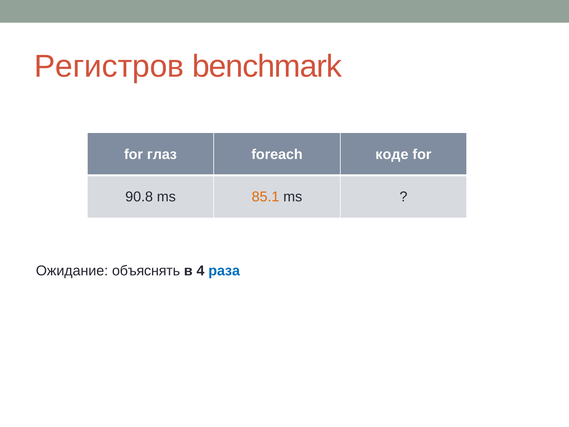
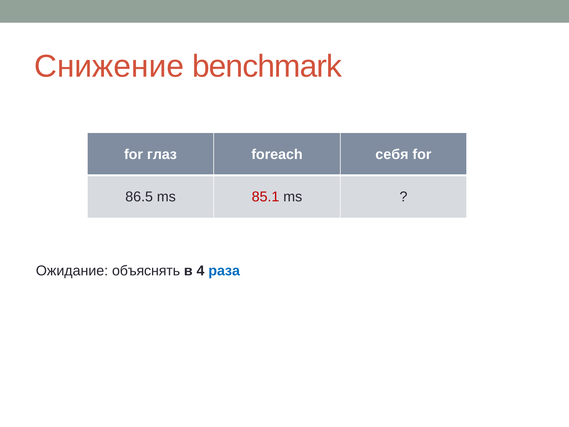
Регистров: Регистров -> Снижение
коде: коде -> себя
90.8: 90.8 -> 86.5
85.1 colour: orange -> red
